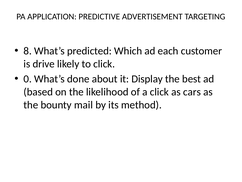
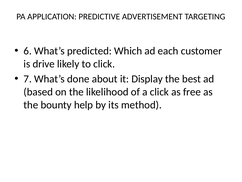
8: 8 -> 6
0: 0 -> 7
cars: cars -> free
mail: mail -> help
